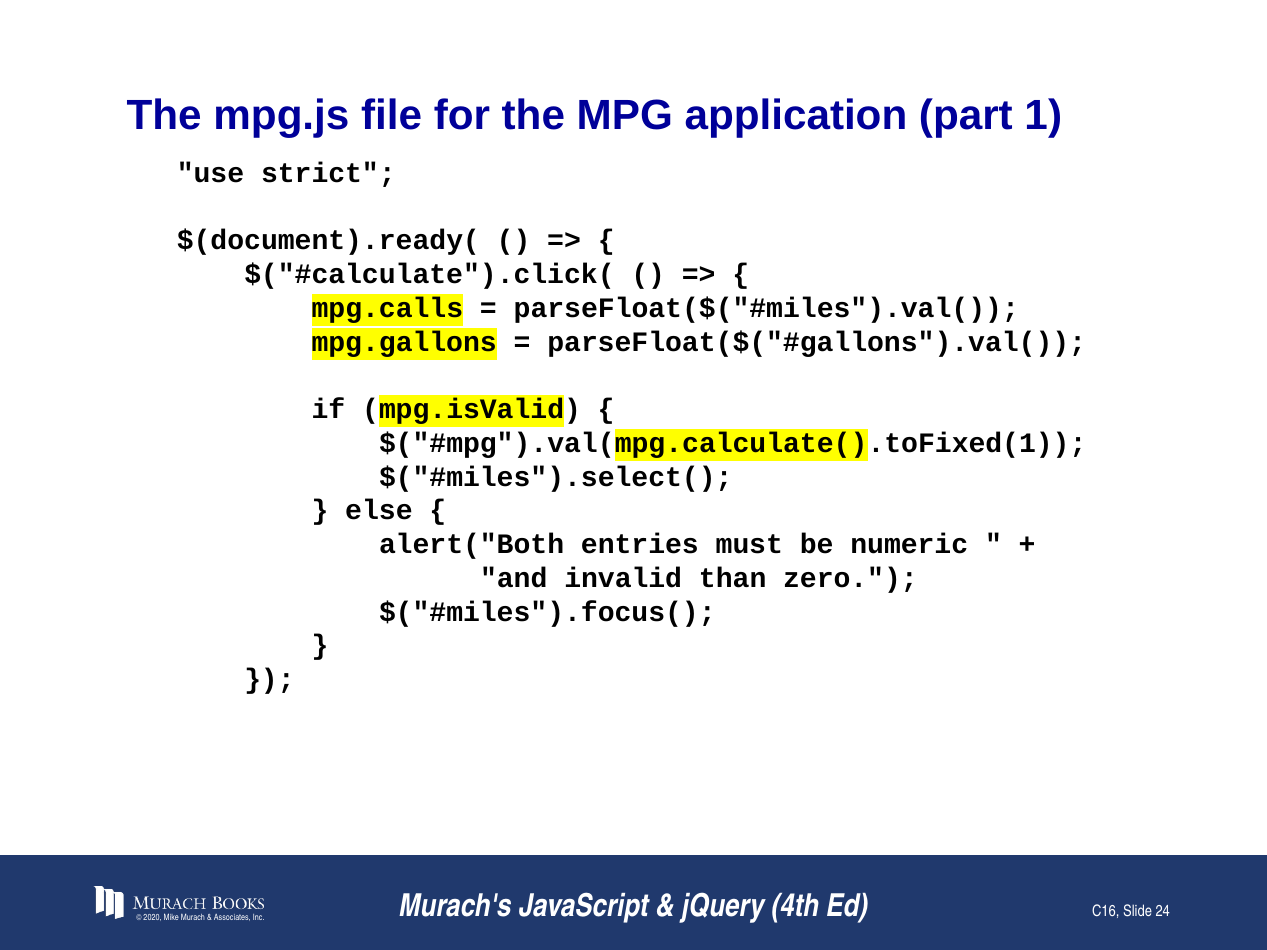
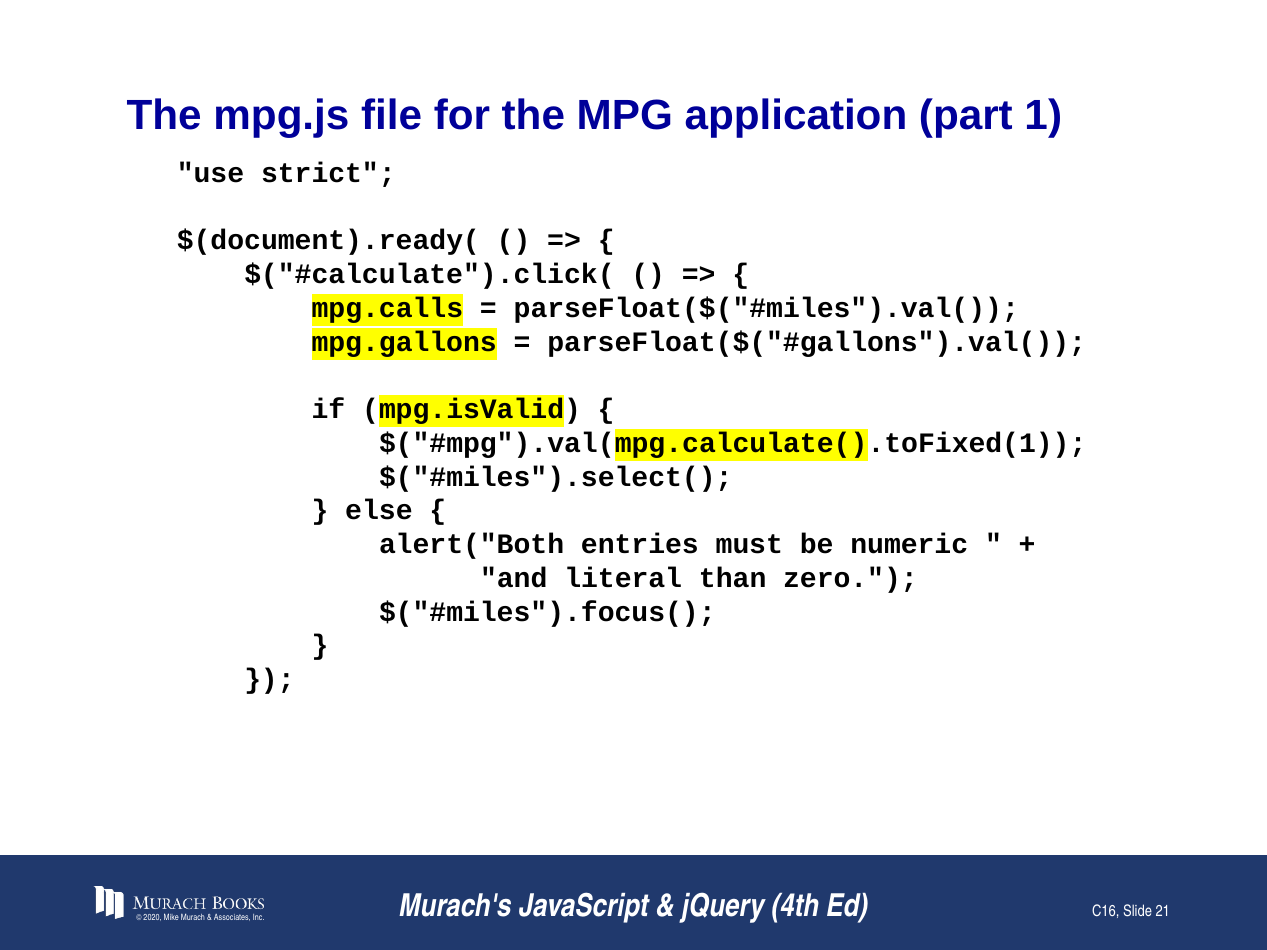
invalid: invalid -> literal
24: 24 -> 21
